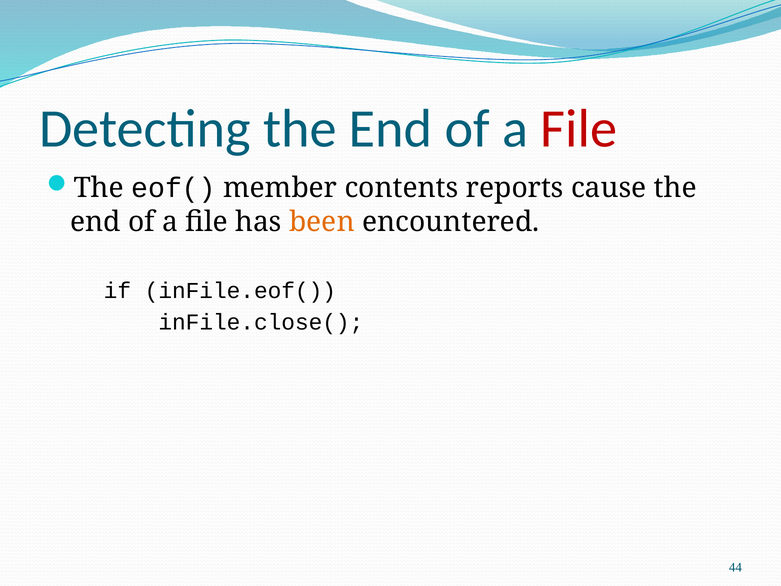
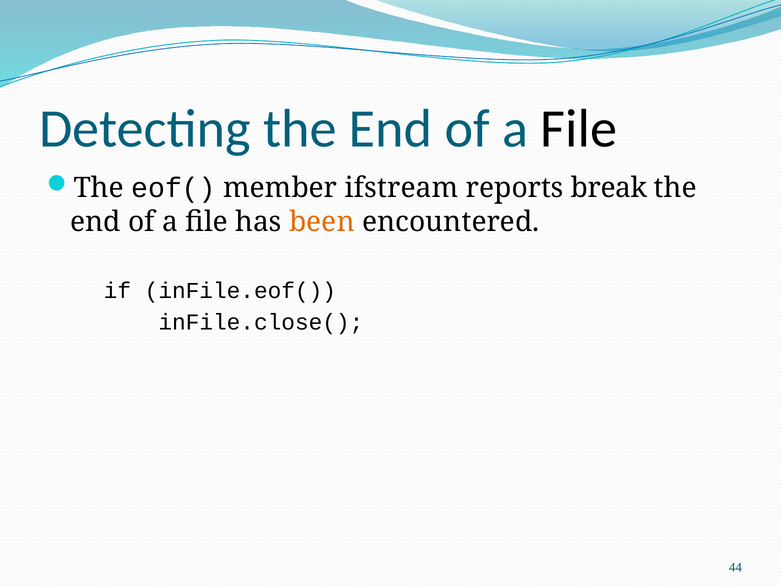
File at (579, 129) colour: red -> black
contents: contents -> ifstream
cause: cause -> break
